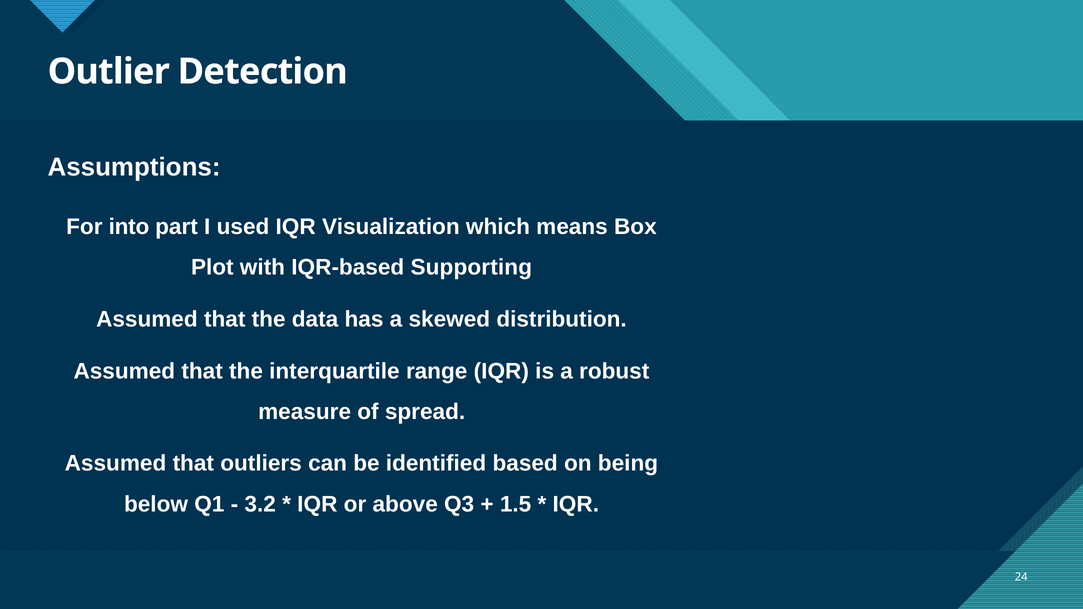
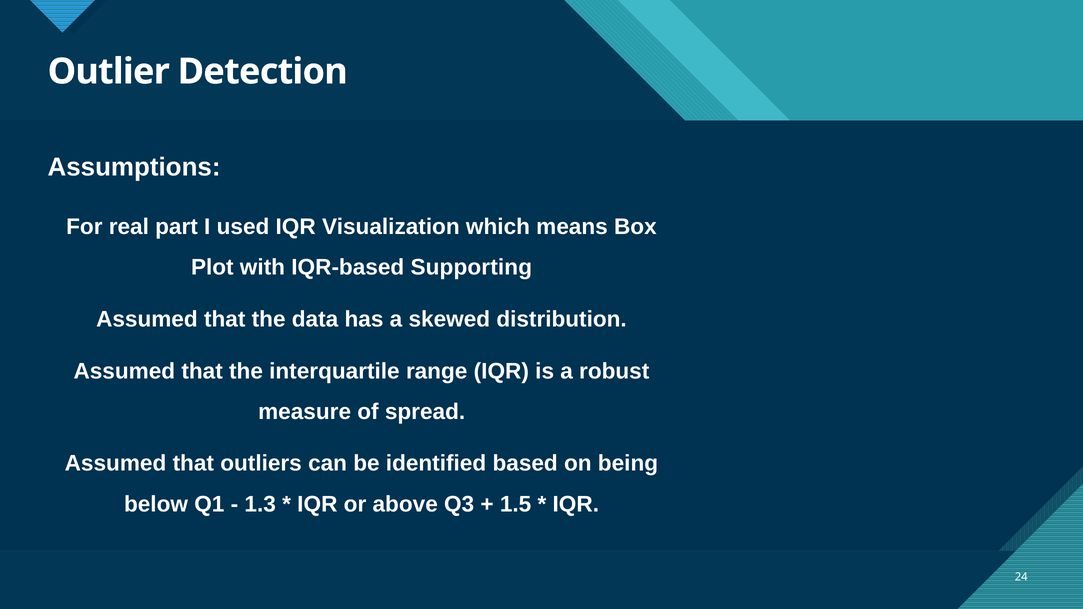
into: into -> real
3.2: 3.2 -> 1.3
